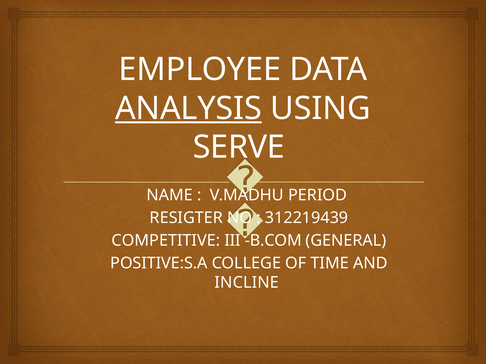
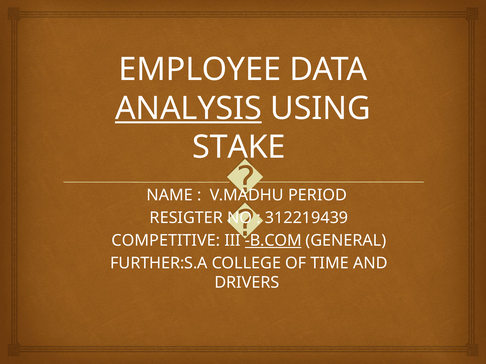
SERVE: SERVE -> STAKE
B.COM underline: none -> present
POSITIVE:S.A: POSITIVE:S.A -> FURTHER:S.A
INCLINE: INCLINE -> DRIVERS
